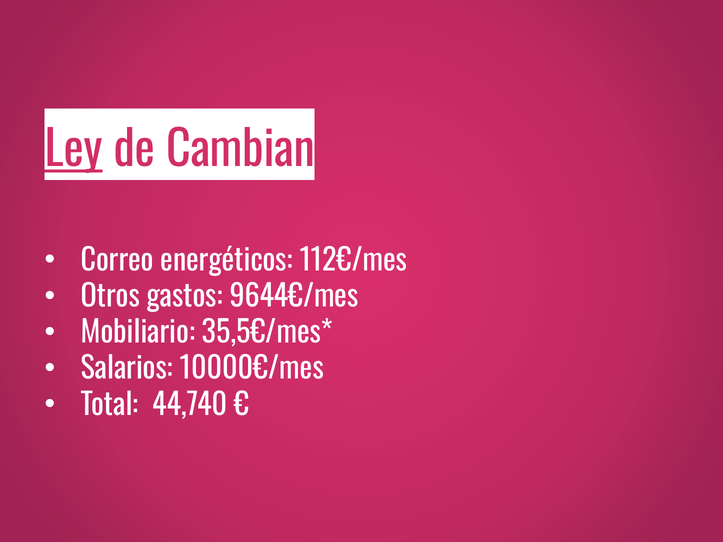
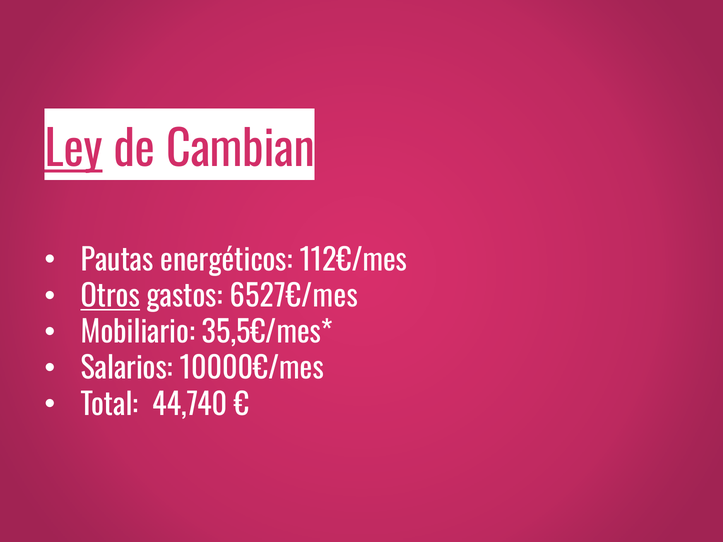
Correo: Correo -> Pautas
Otros underline: none -> present
9644€/mes: 9644€/mes -> 6527€/mes
